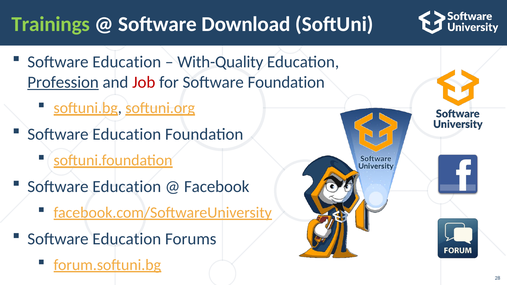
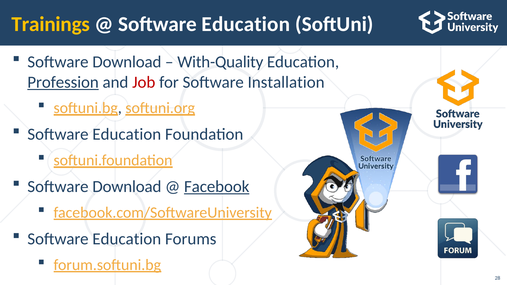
Trainings colour: light green -> yellow
Download at (246, 24): Download -> Education
Education at (127, 62): Education -> Download
Software Foundation: Foundation -> Installation
Education at (127, 187): Education -> Download
Facebook underline: none -> present
